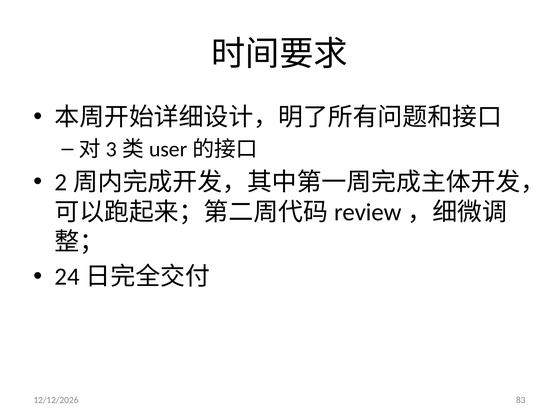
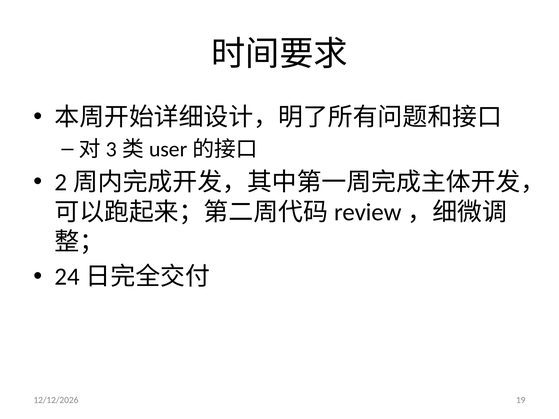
83: 83 -> 19
